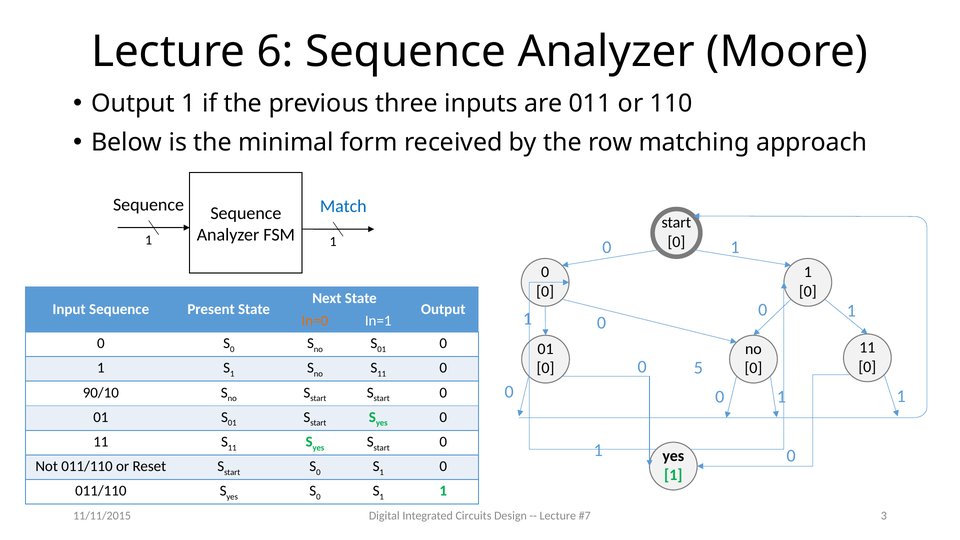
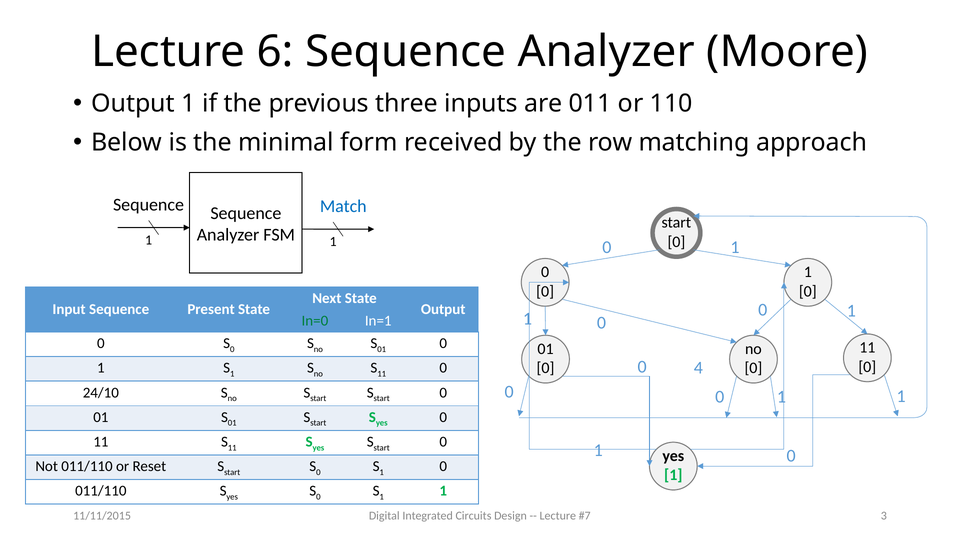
In=0 colour: orange -> green
5: 5 -> 4
90/10: 90/10 -> 24/10
